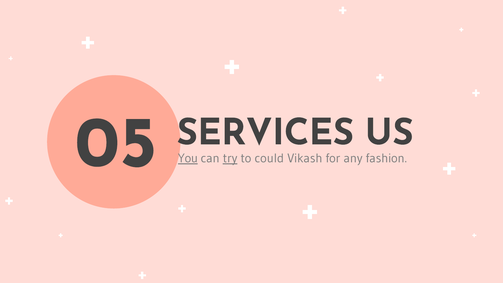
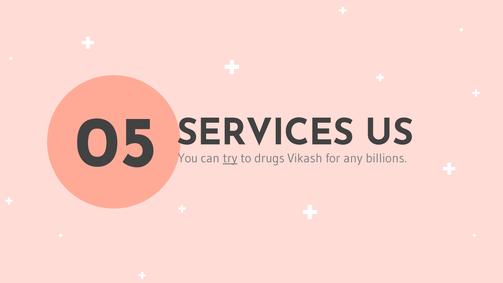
You underline: present -> none
could: could -> drugs
fashion: fashion -> billions
